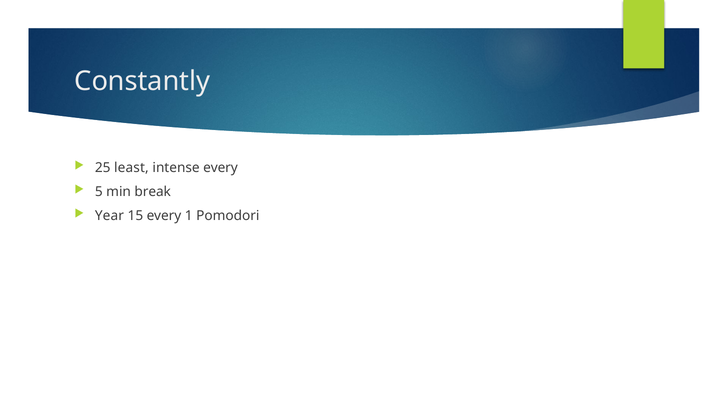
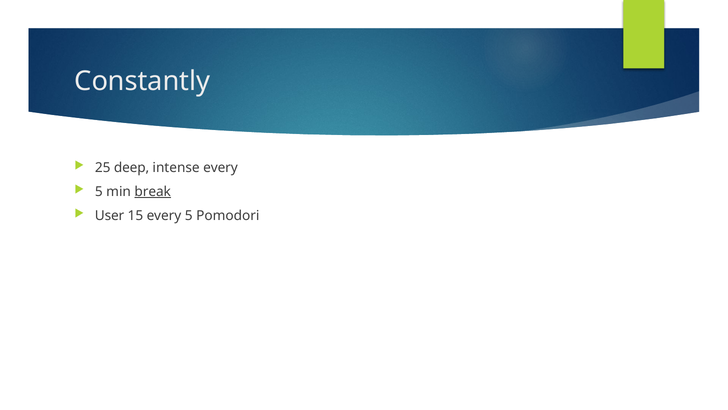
least: least -> deep
break underline: none -> present
Year: Year -> User
every 1: 1 -> 5
